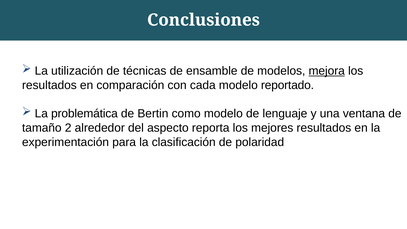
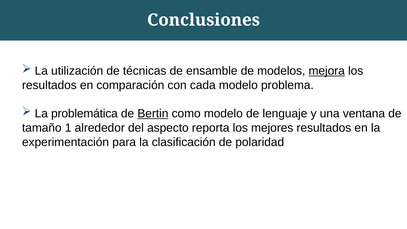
reportado: reportado -> problema
Bertin underline: none -> present
2: 2 -> 1
